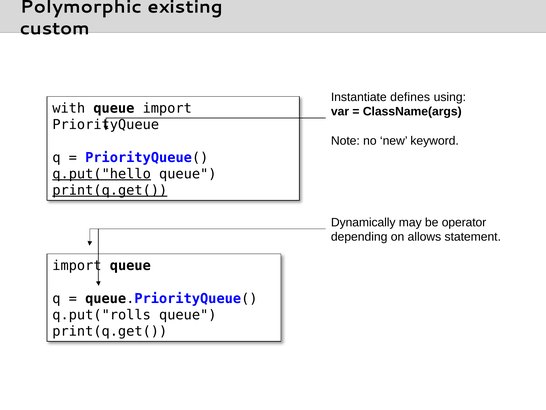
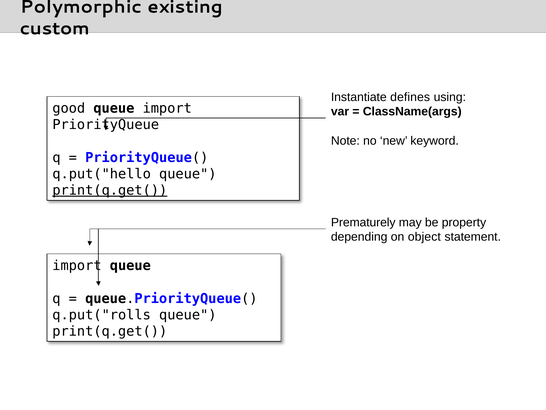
with: with -> good
q.put("hello underline: present -> none
Dynamically: Dynamically -> Prematurely
operator: operator -> property
allows: allows -> object
